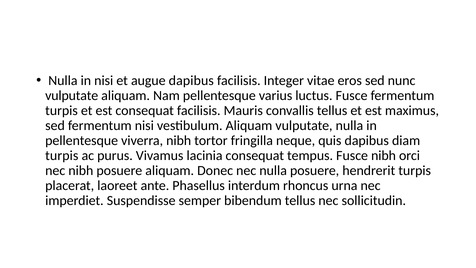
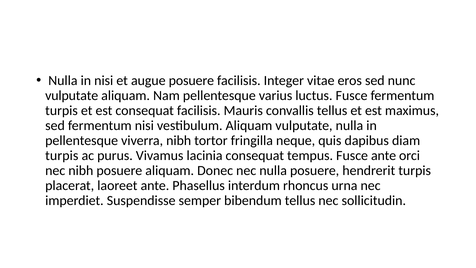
augue dapibus: dapibus -> posuere
Fusce nibh: nibh -> ante
